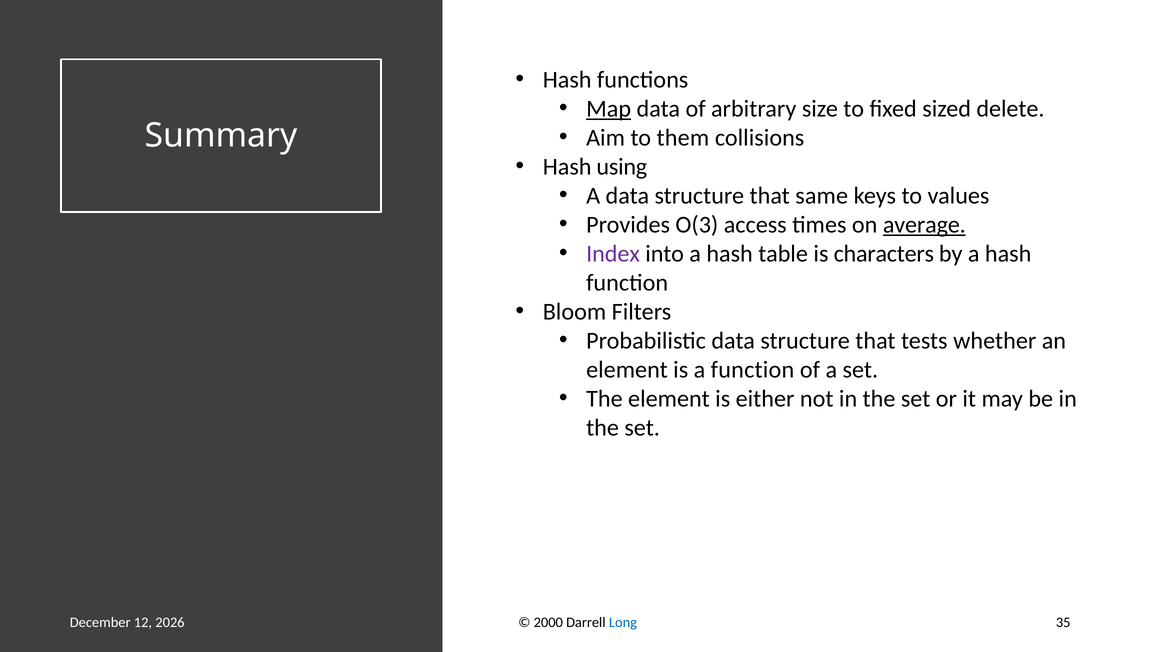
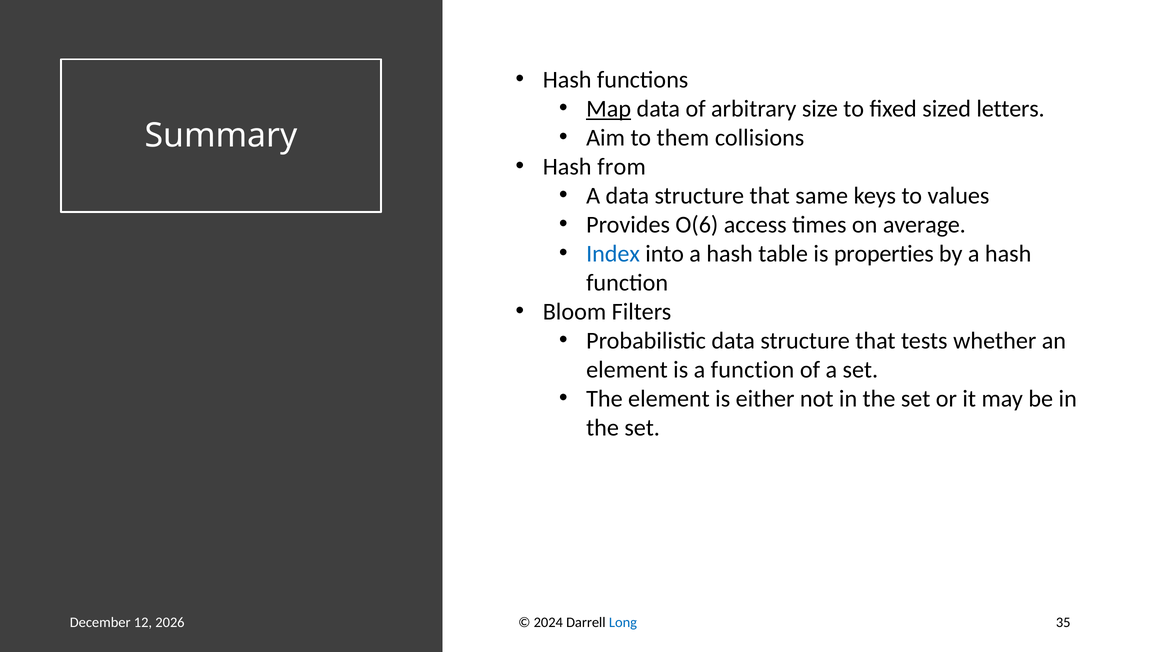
delete: delete -> letters
using: using -> from
O(3: O(3 -> O(6
average underline: present -> none
Index colour: purple -> blue
characters: characters -> properties
2000: 2000 -> 2024
